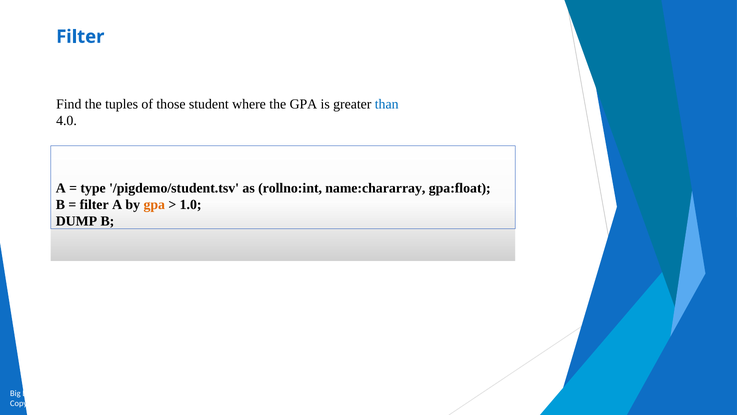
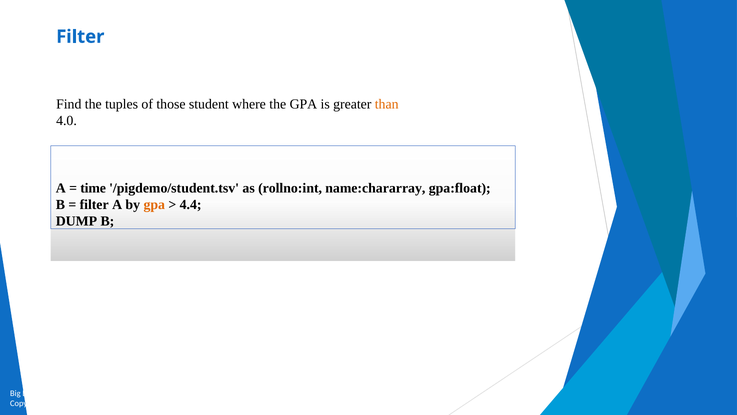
than colour: blue -> orange
type: type -> time
1.0: 1.0 -> 4.4
